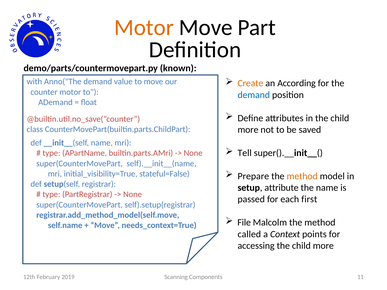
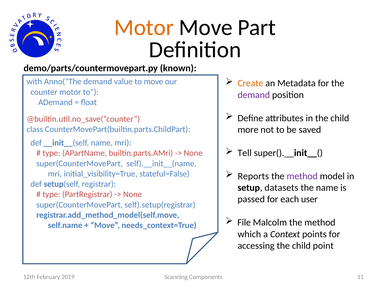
According: According -> Metadata
demand at (254, 95) colour: blue -> purple
Prepare: Prepare -> Reports
method at (302, 176) colour: orange -> purple
attribute: attribute -> datasets
first: first -> user
called: called -> which
accessing the child more: more -> point
